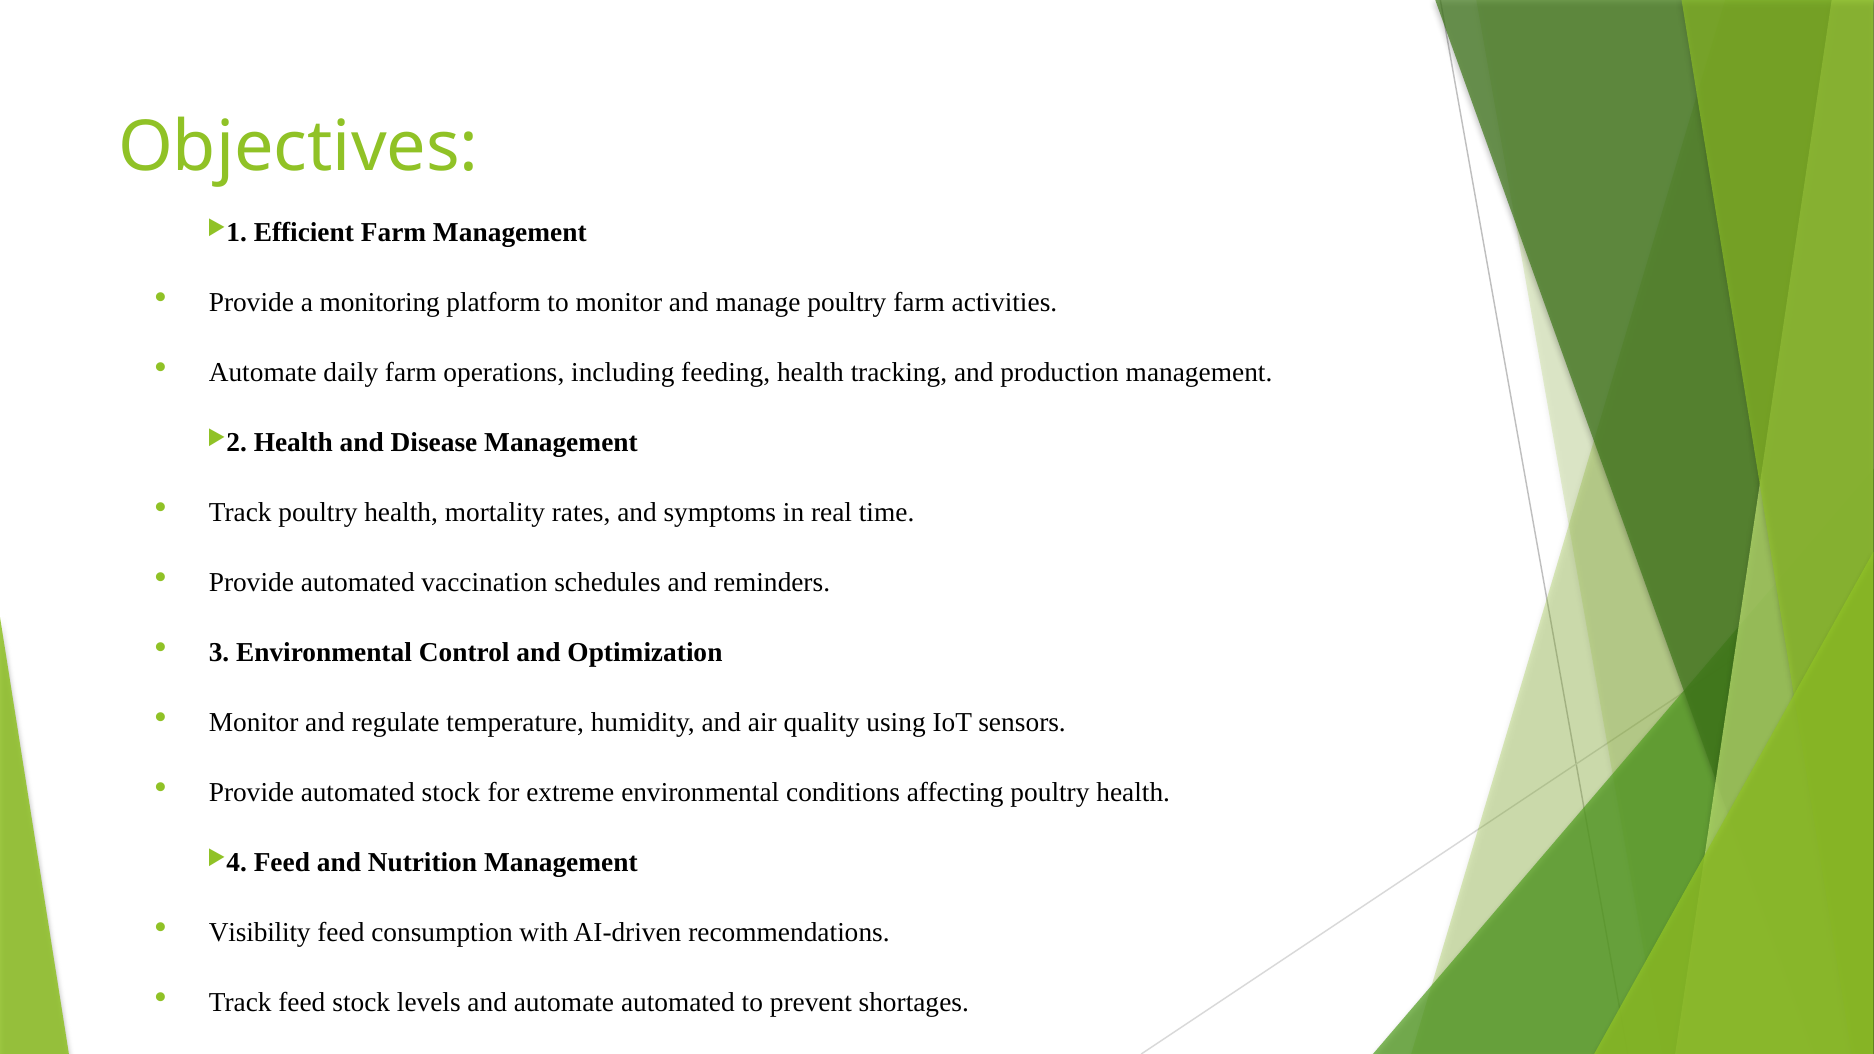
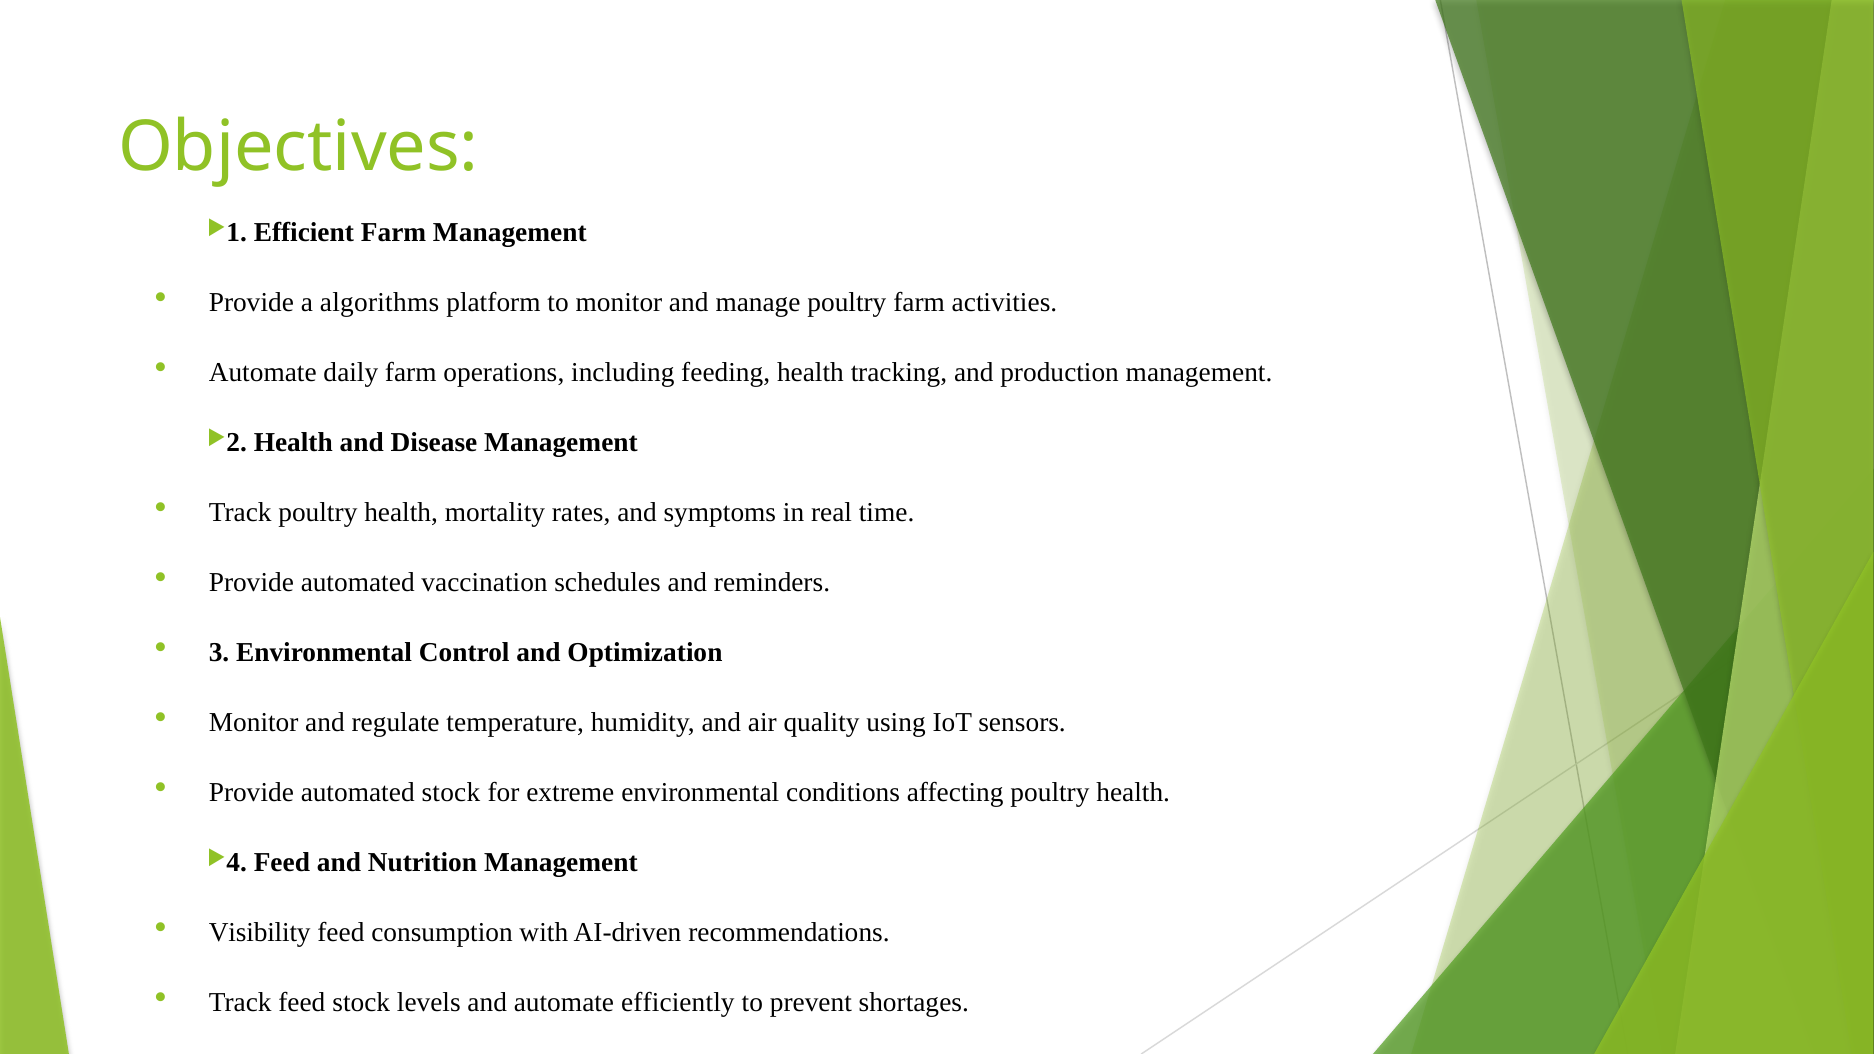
monitoring: monitoring -> algorithms
automate automated: automated -> efficiently
